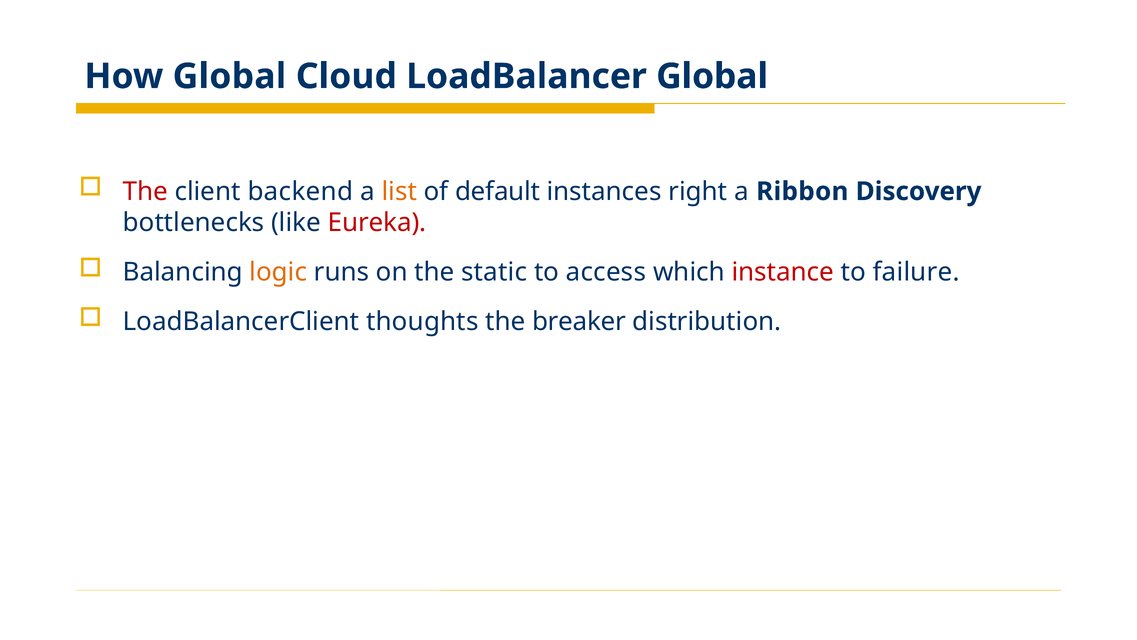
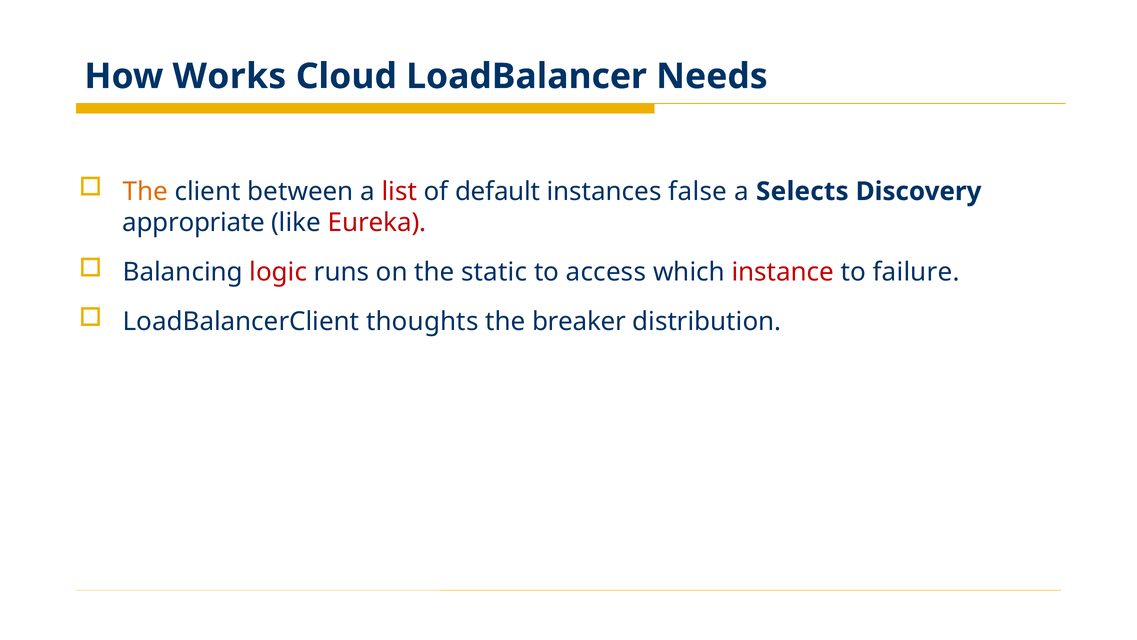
How Global: Global -> Works
LoadBalancer Global: Global -> Needs
The at (145, 191) colour: red -> orange
backend: backend -> between
list colour: orange -> red
right: right -> false
Ribbon: Ribbon -> Selects
bottlenecks: bottlenecks -> appropriate
logic colour: orange -> red
